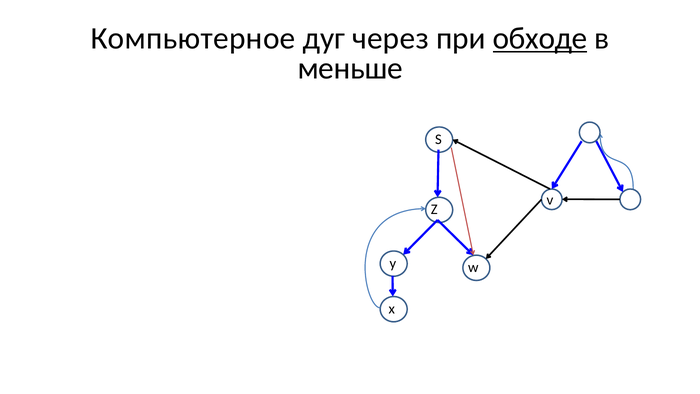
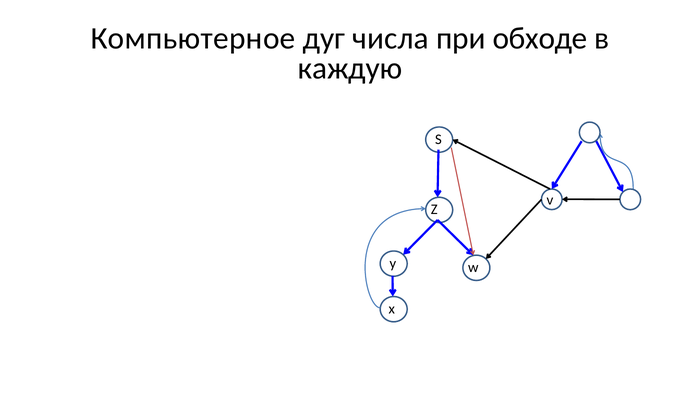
через: через -> числа
обходе underline: present -> none
меньше: меньше -> каждую
